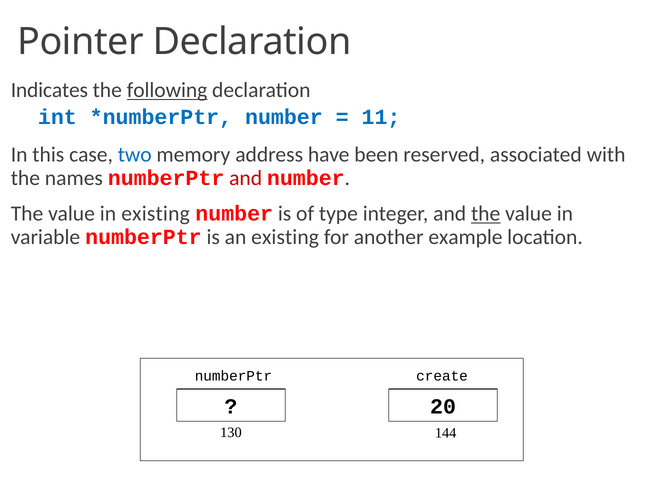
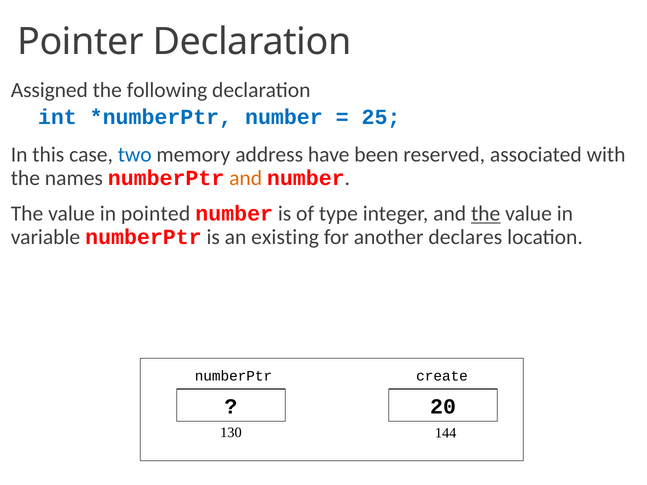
Indicates: Indicates -> Assigned
following underline: present -> none
11: 11 -> 25
and at (246, 178) colour: red -> orange
in existing: existing -> pointed
example: example -> declares
